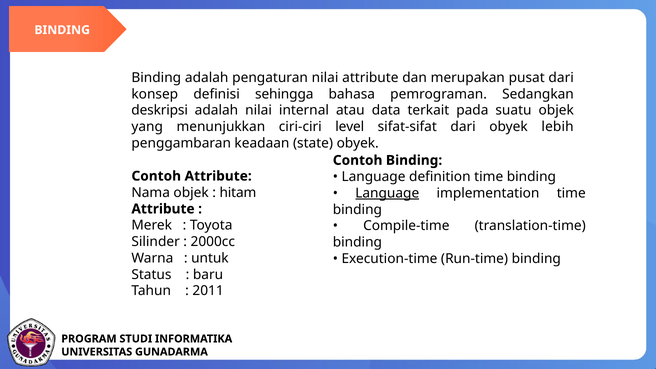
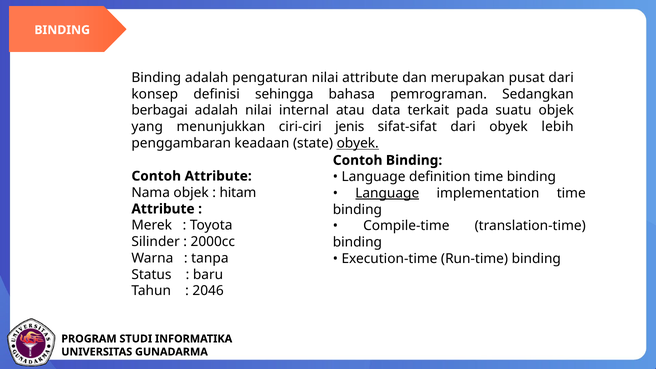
deskripsi: deskripsi -> berbagai
level: level -> jenis
obyek at (358, 143) underline: none -> present
untuk: untuk -> tanpa
2011: 2011 -> 2046
